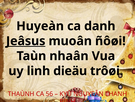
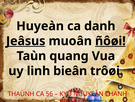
ñôøi underline: none -> present
nhaân: nhaân -> quang
dieäu: dieäu -> bieân
